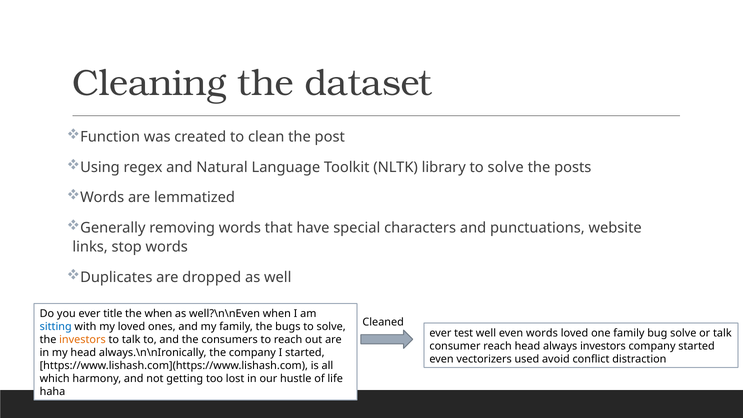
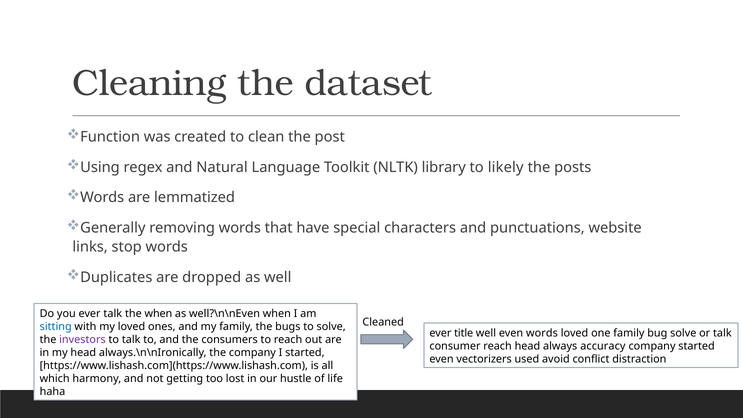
library to solve: solve -> likely
ever title: title -> talk
test: test -> title
investors at (82, 339) colour: orange -> purple
always investors: investors -> accuracy
